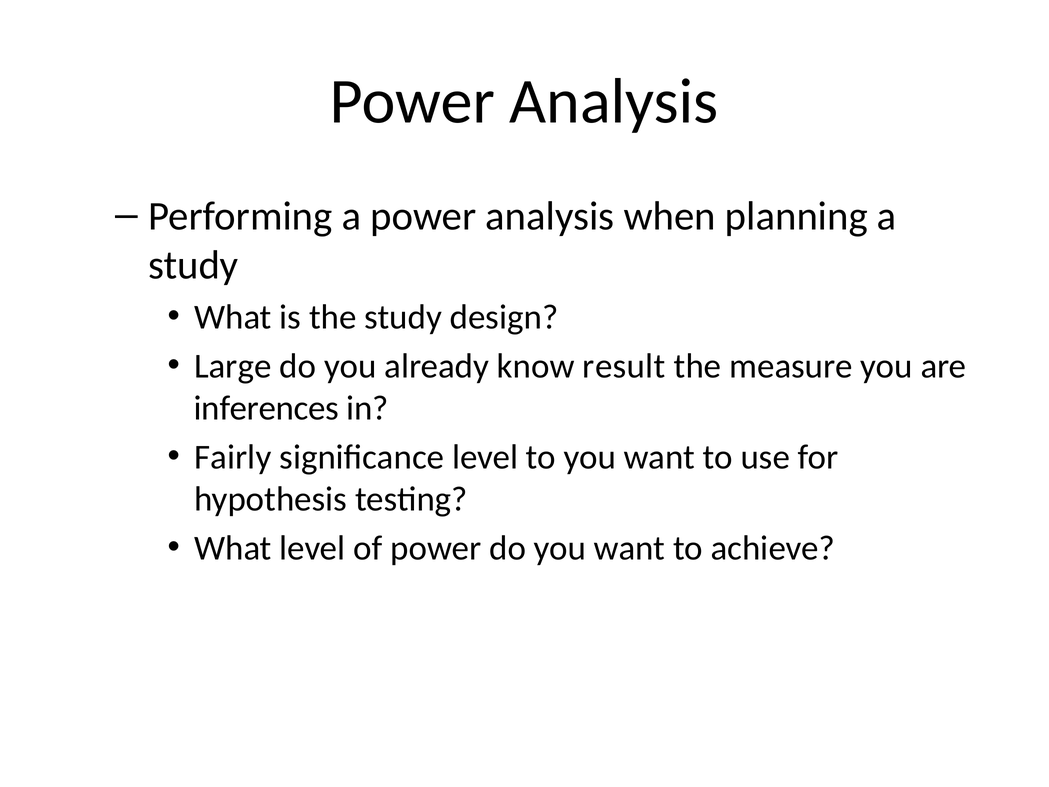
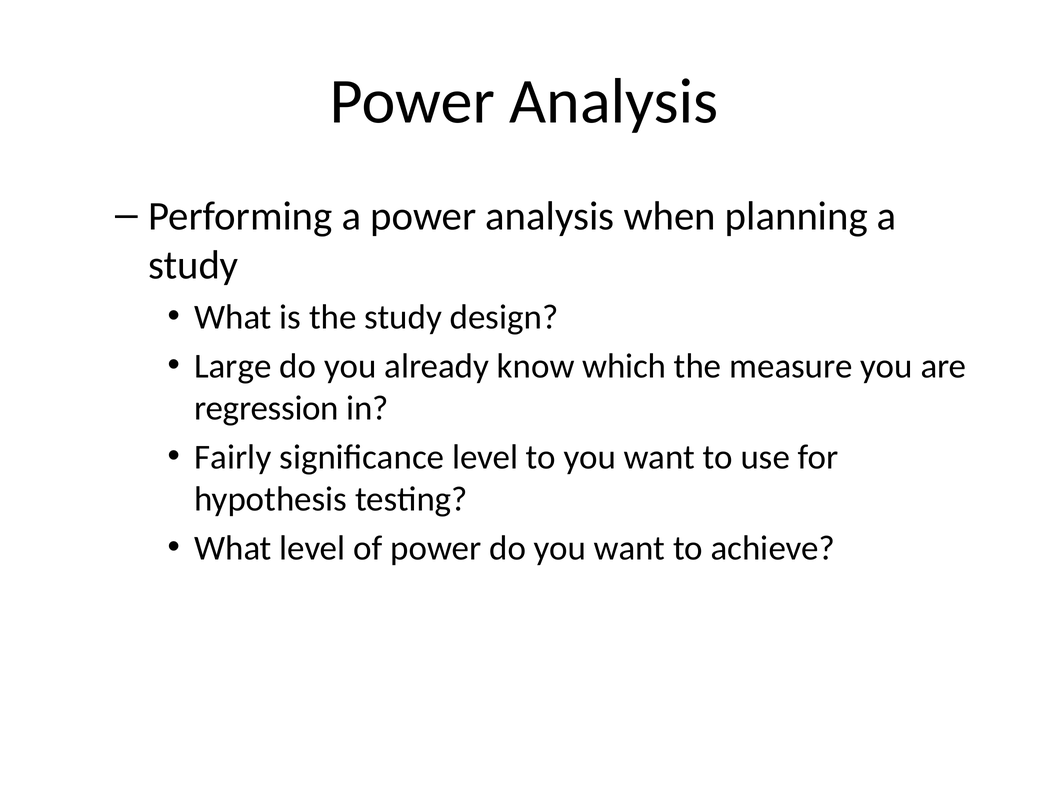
result: result -> which
inferences: inferences -> regression
